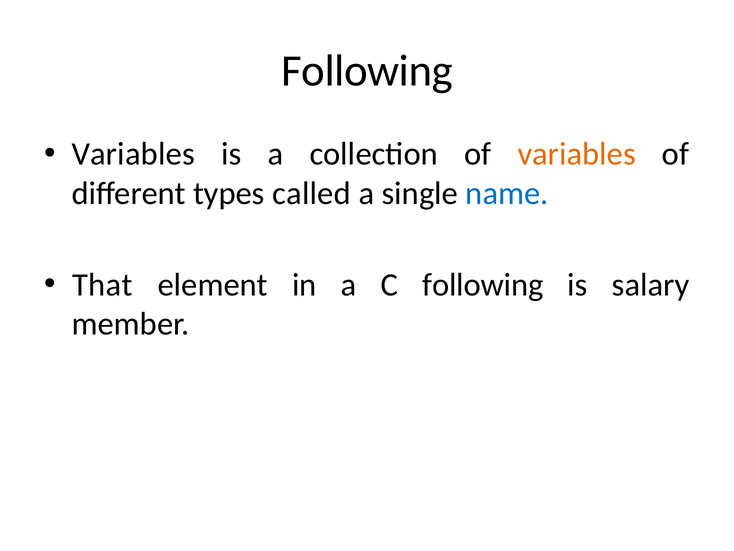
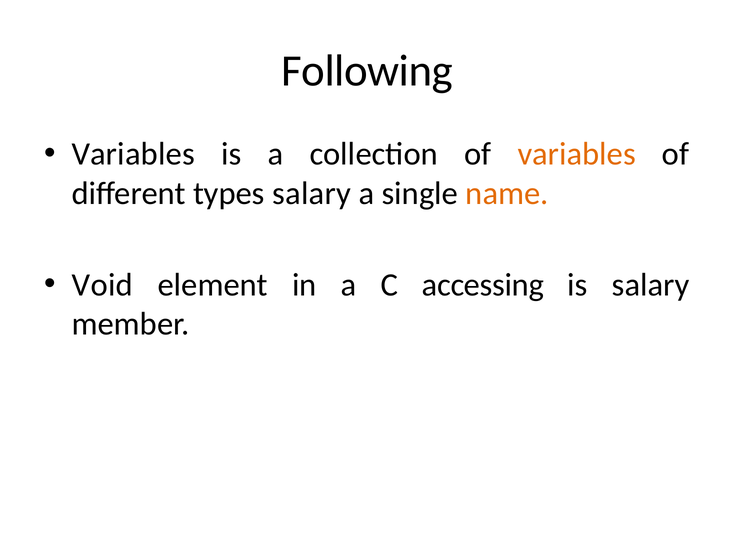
types called: called -> salary
name colour: blue -> orange
That: That -> Void
C following: following -> accessing
